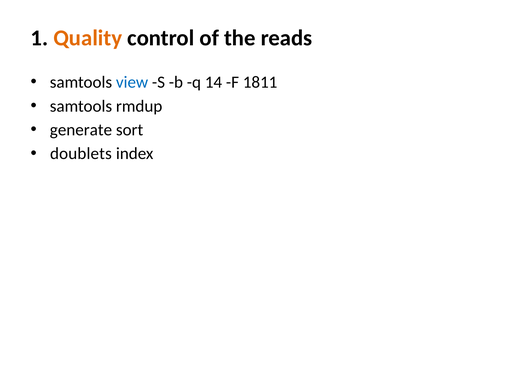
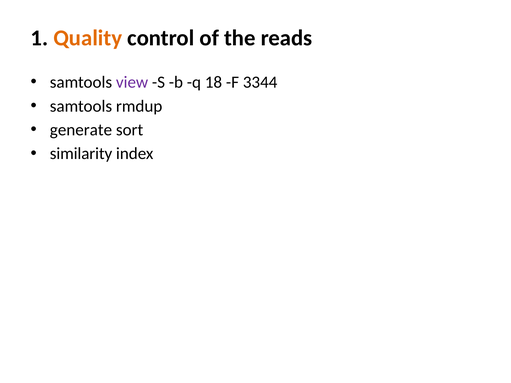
view colour: blue -> purple
14: 14 -> 18
1811: 1811 -> 3344
doublets: doublets -> similarity
